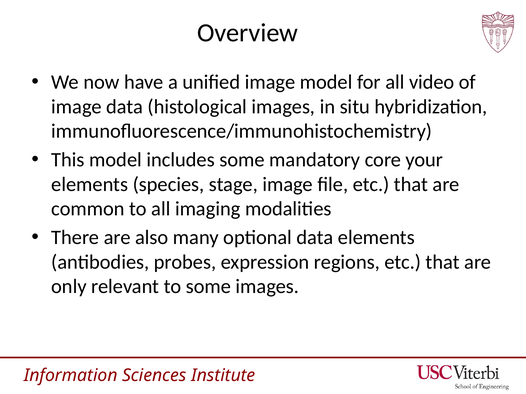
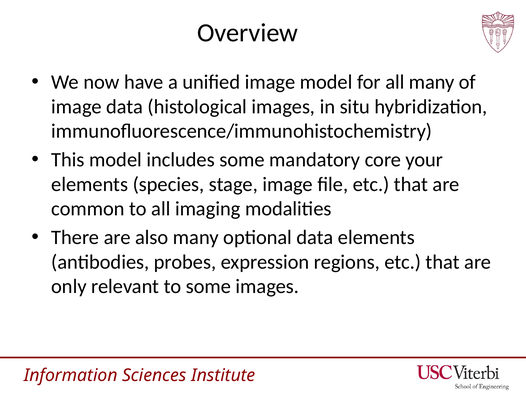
all video: video -> many
